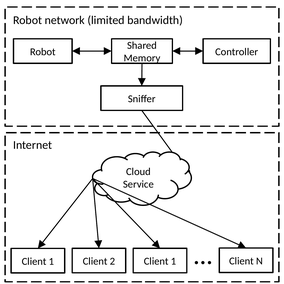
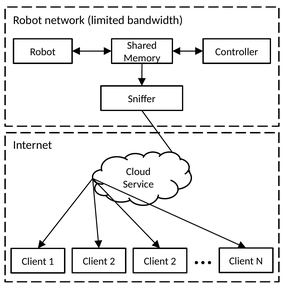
1 at (173, 261): 1 -> 2
